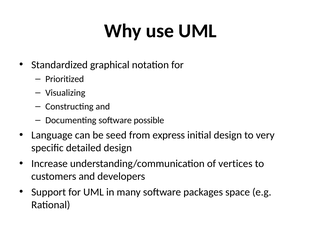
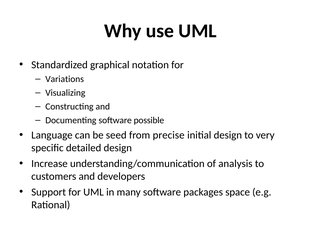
Prioritized: Prioritized -> Variations
express: express -> precise
vertices: vertices -> analysis
